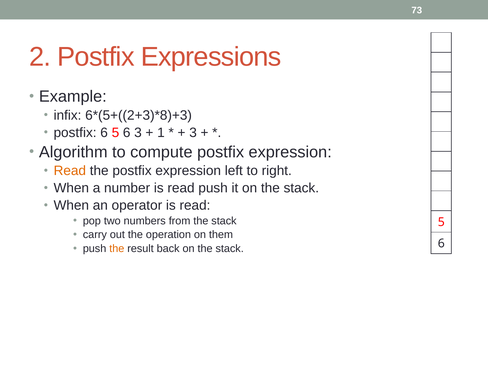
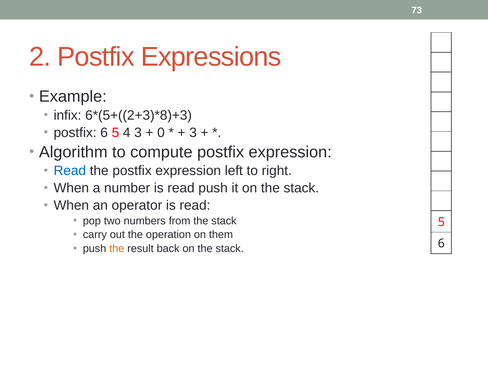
6 5 6: 6 -> 4
1: 1 -> 0
Read at (70, 171) colour: orange -> blue
